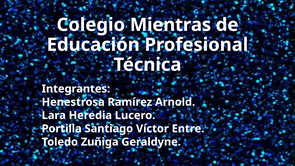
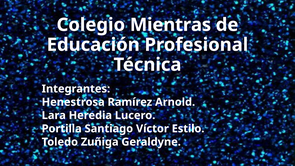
Entre: Entre -> Estilo
